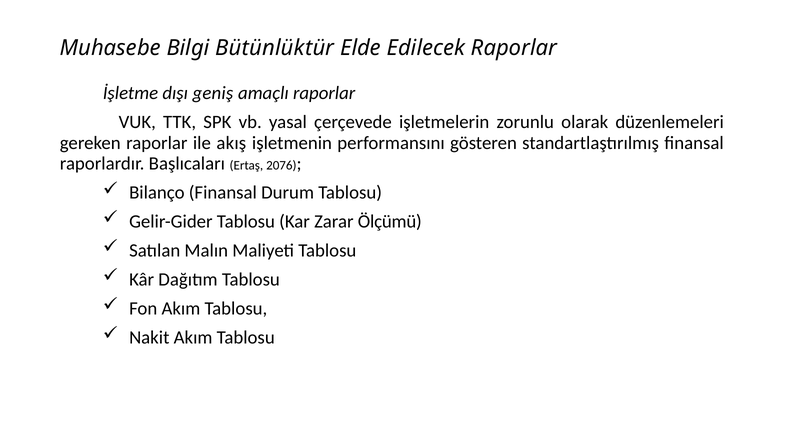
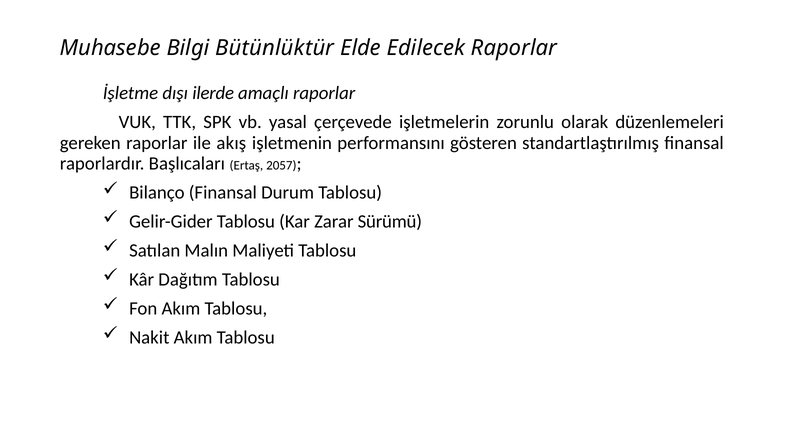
geniş: geniş -> ilerde
2076: 2076 -> 2057
Ölçümü: Ölçümü -> Sürümü
